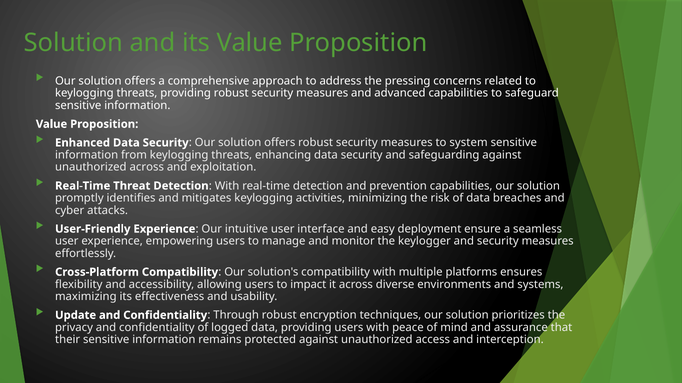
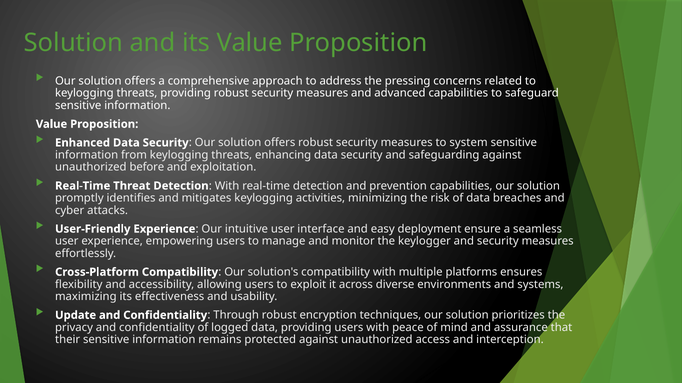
unauthorized across: across -> before
impact: impact -> exploit
